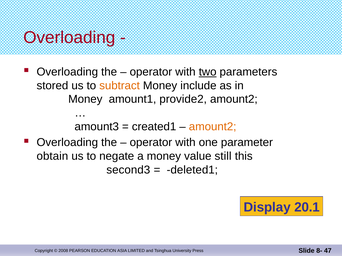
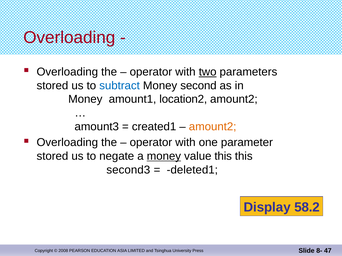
subtract colour: orange -> blue
include: include -> second
provide2: provide2 -> location2
obtain at (52, 156): obtain -> stored
money at (164, 156) underline: none -> present
value still: still -> this
20.1: 20.1 -> 58.2
